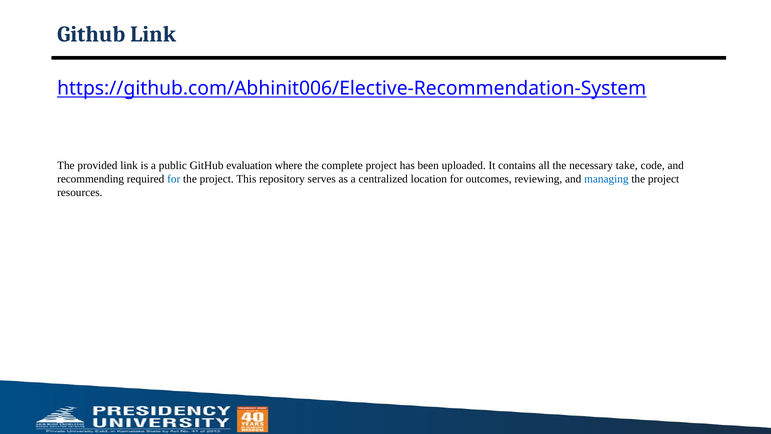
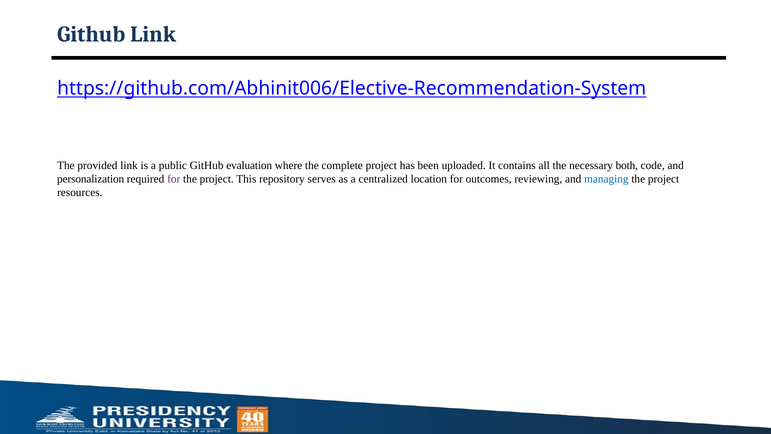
take: take -> both
recommending: recommending -> personalization
for at (174, 179) colour: blue -> purple
